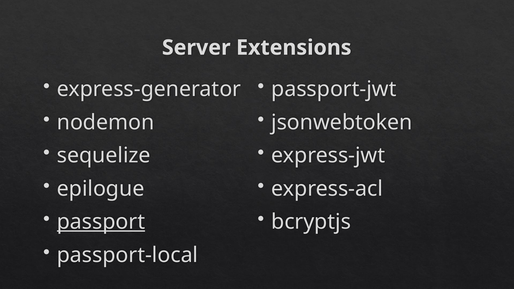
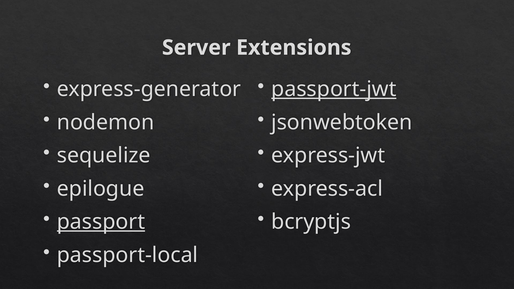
passport-jwt underline: none -> present
